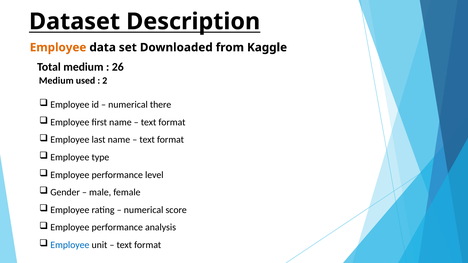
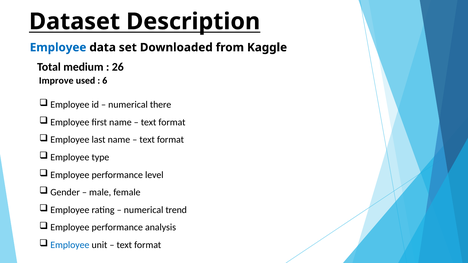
Employee at (58, 47) colour: orange -> blue
Medium at (56, 81): Medium -> Improve
2: 2 -> 6
score: score -> trend
